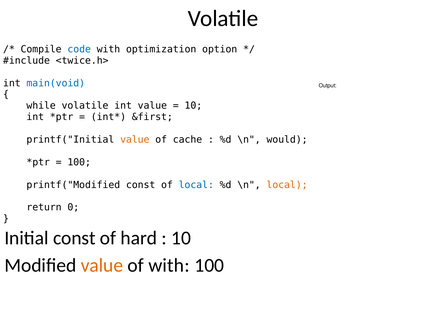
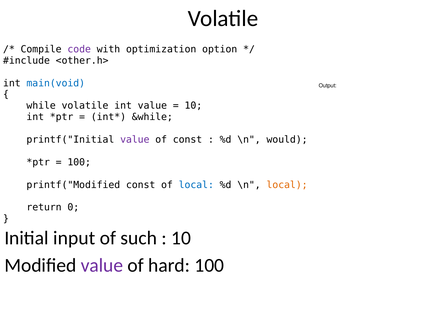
code colour: blue -> purple
<twice.h>: <twice.h> -> <other.h>
&first: &first -> &while
value at (135, 139) colour: orange -> purple
of cache: cache -> const
Initial const: const -> input
hard: hard -> such
value at (102, 265) colour: orange -> purple
of with: with -> hard
